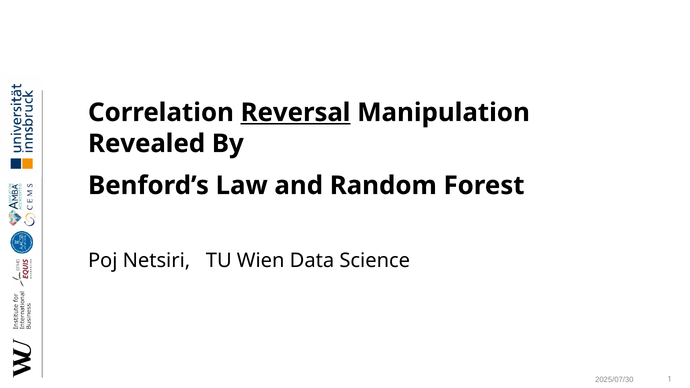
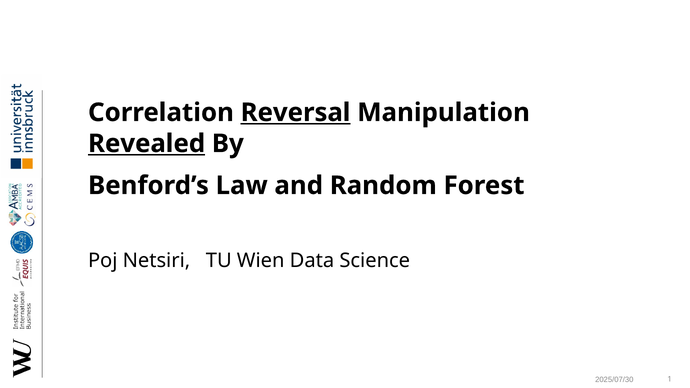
Revealed underline: none -> present
